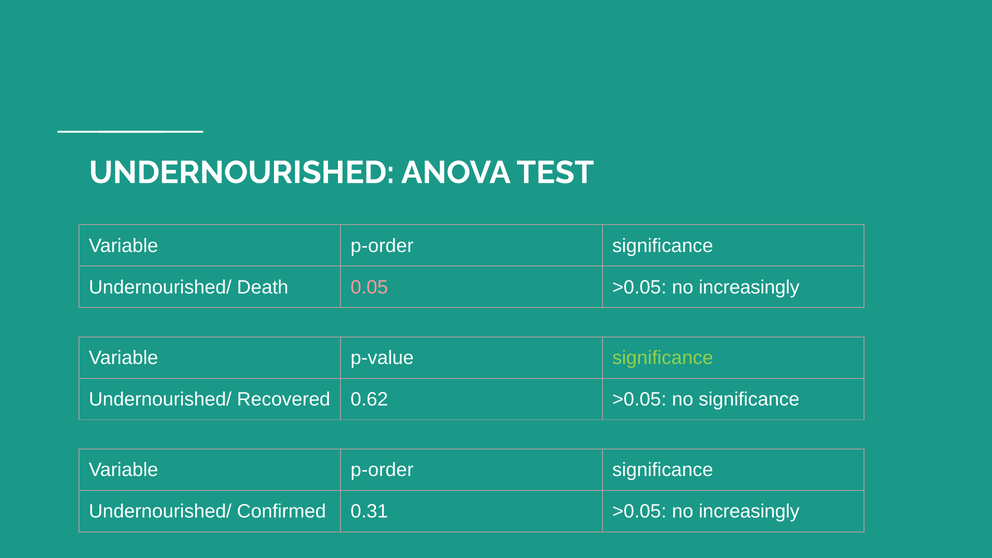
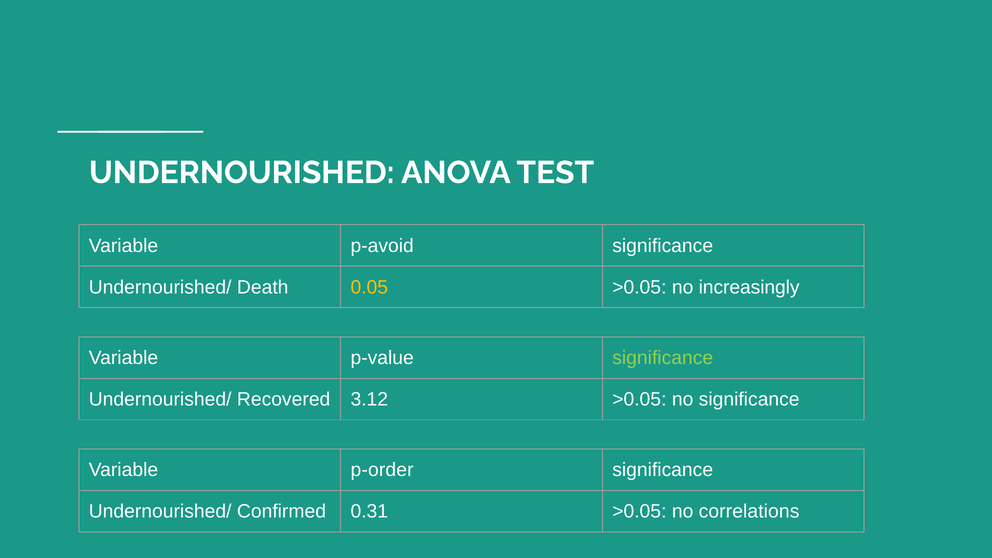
p-order at (382, 246): p-order -> p-avoid
0.05 colour: pink -> yellow
0.62: 0.62 -> 3.12
0.31 >0.05 no increasingly: increasingly -> correlations
